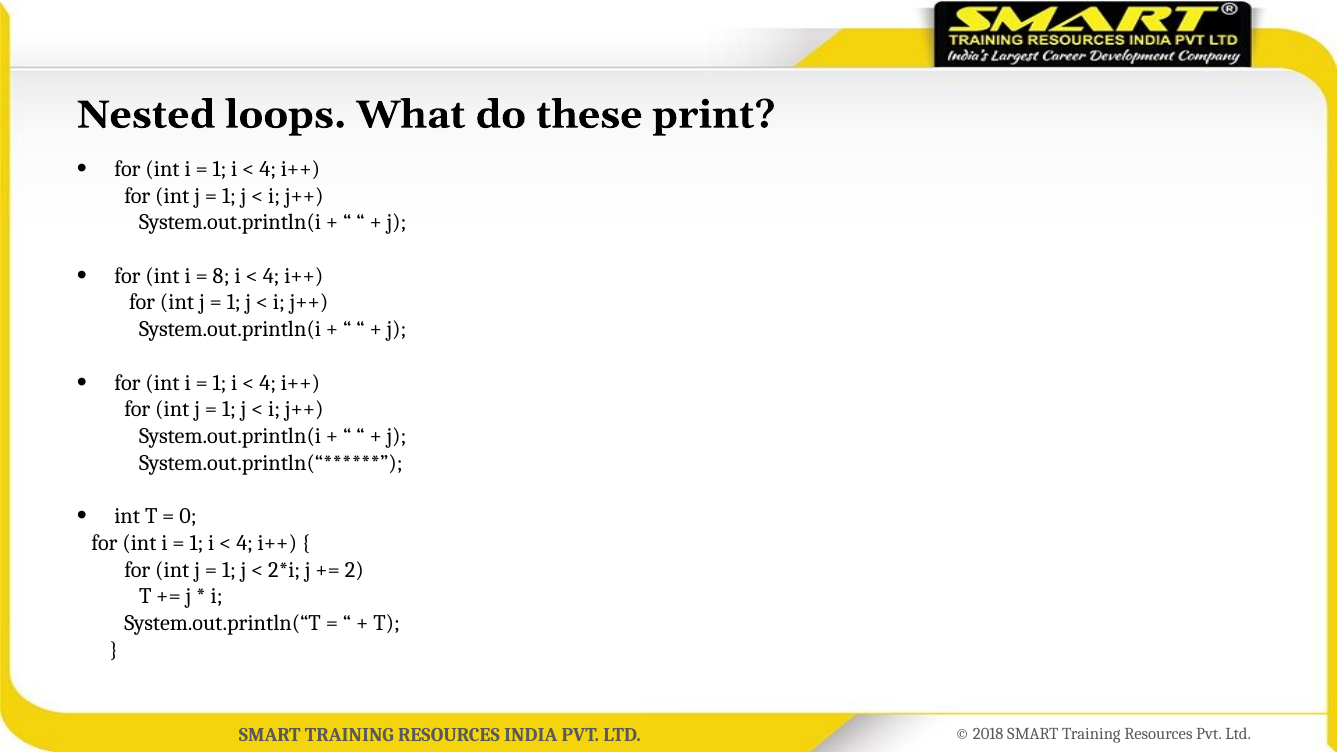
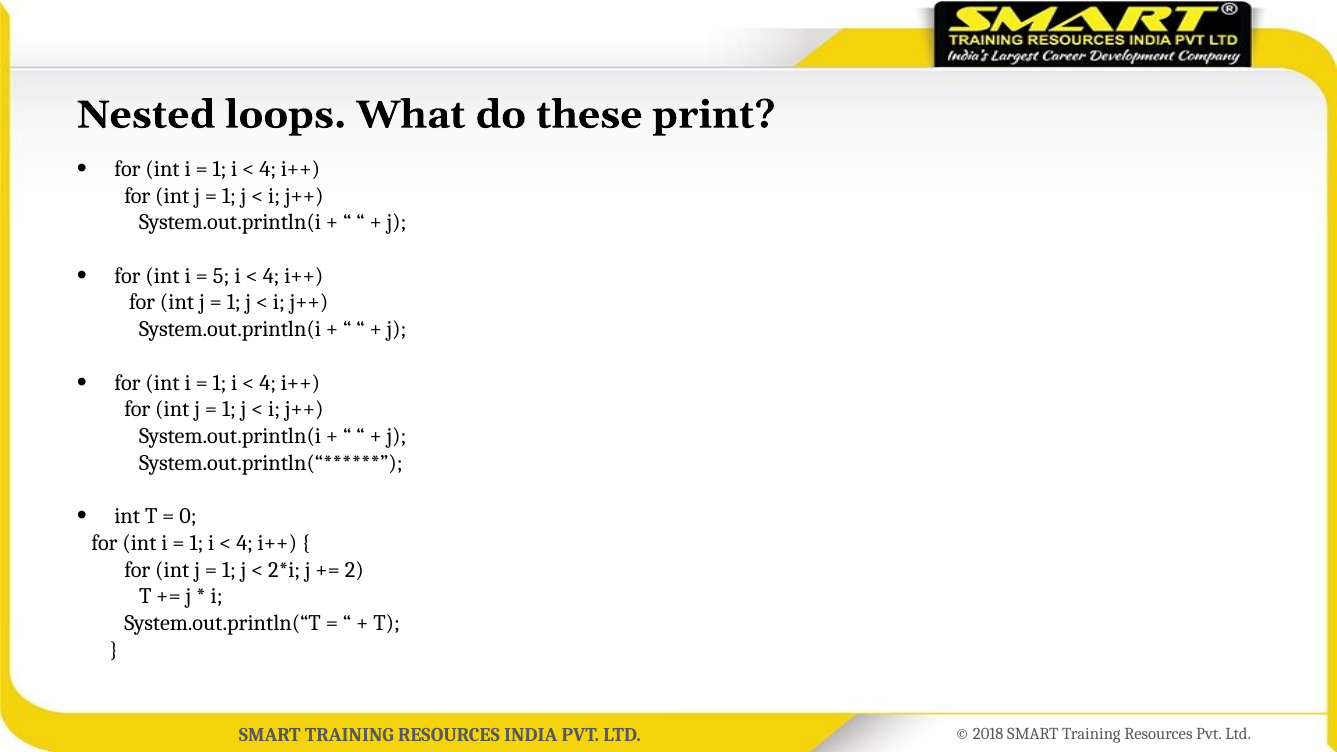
8: 8 -> 5
